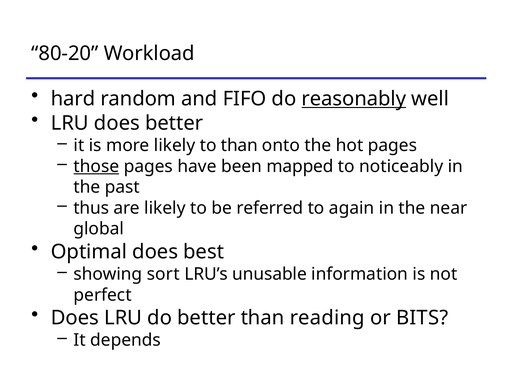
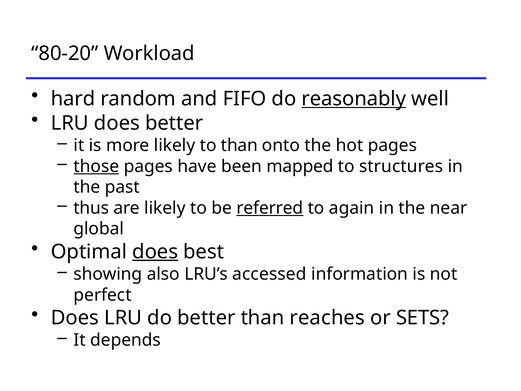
noticeably: noticeably -> structures
referred underline: none -> present
does at (155, 252) underline: none -> present
sort: sort -> also
unusable: unusable -> accessed
reading: reading -> reaches
BITS: BITS -> SETS
